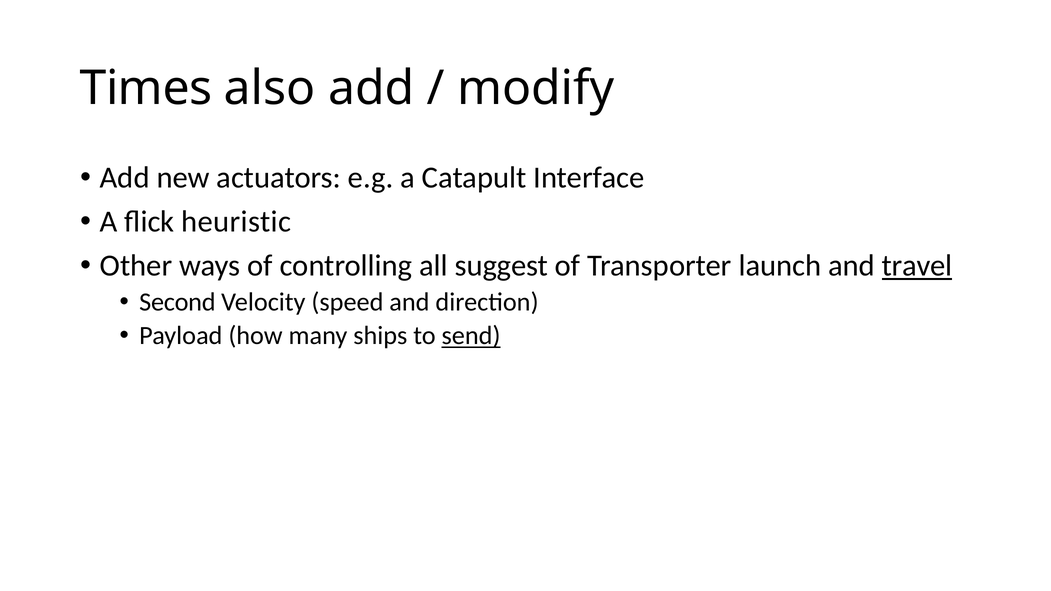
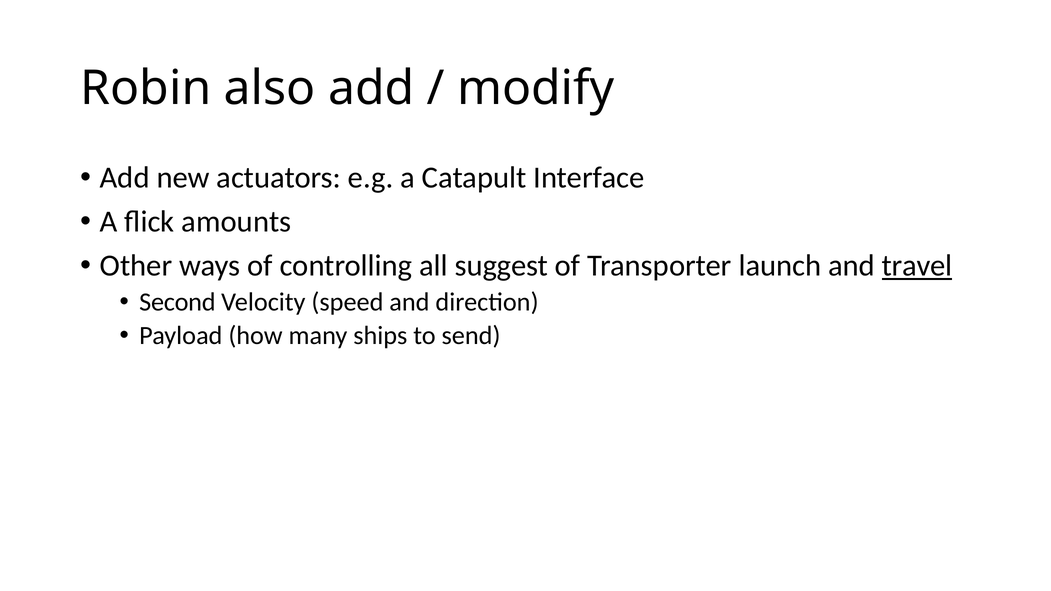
Times: Times -> Robin
heuristic: heuristic -> amounts
send underline: present -> none
